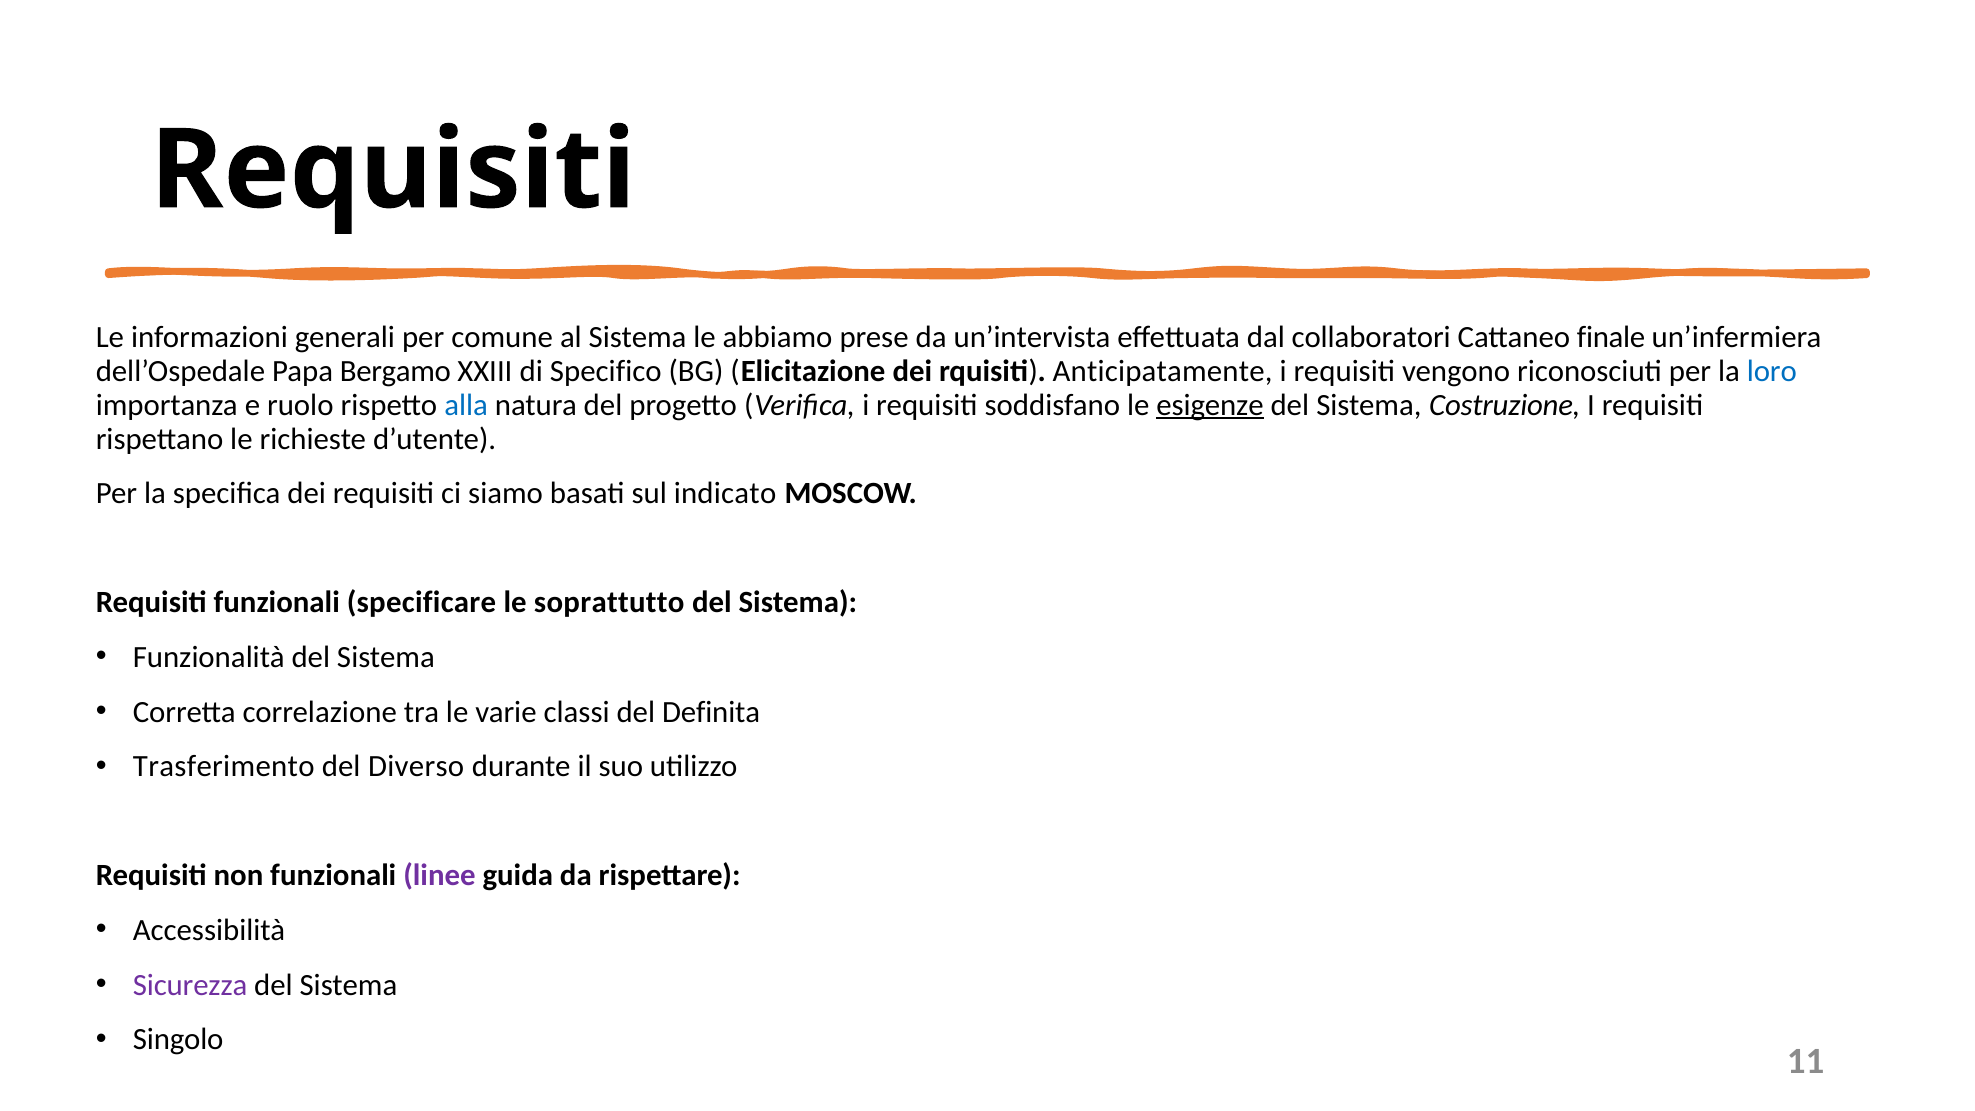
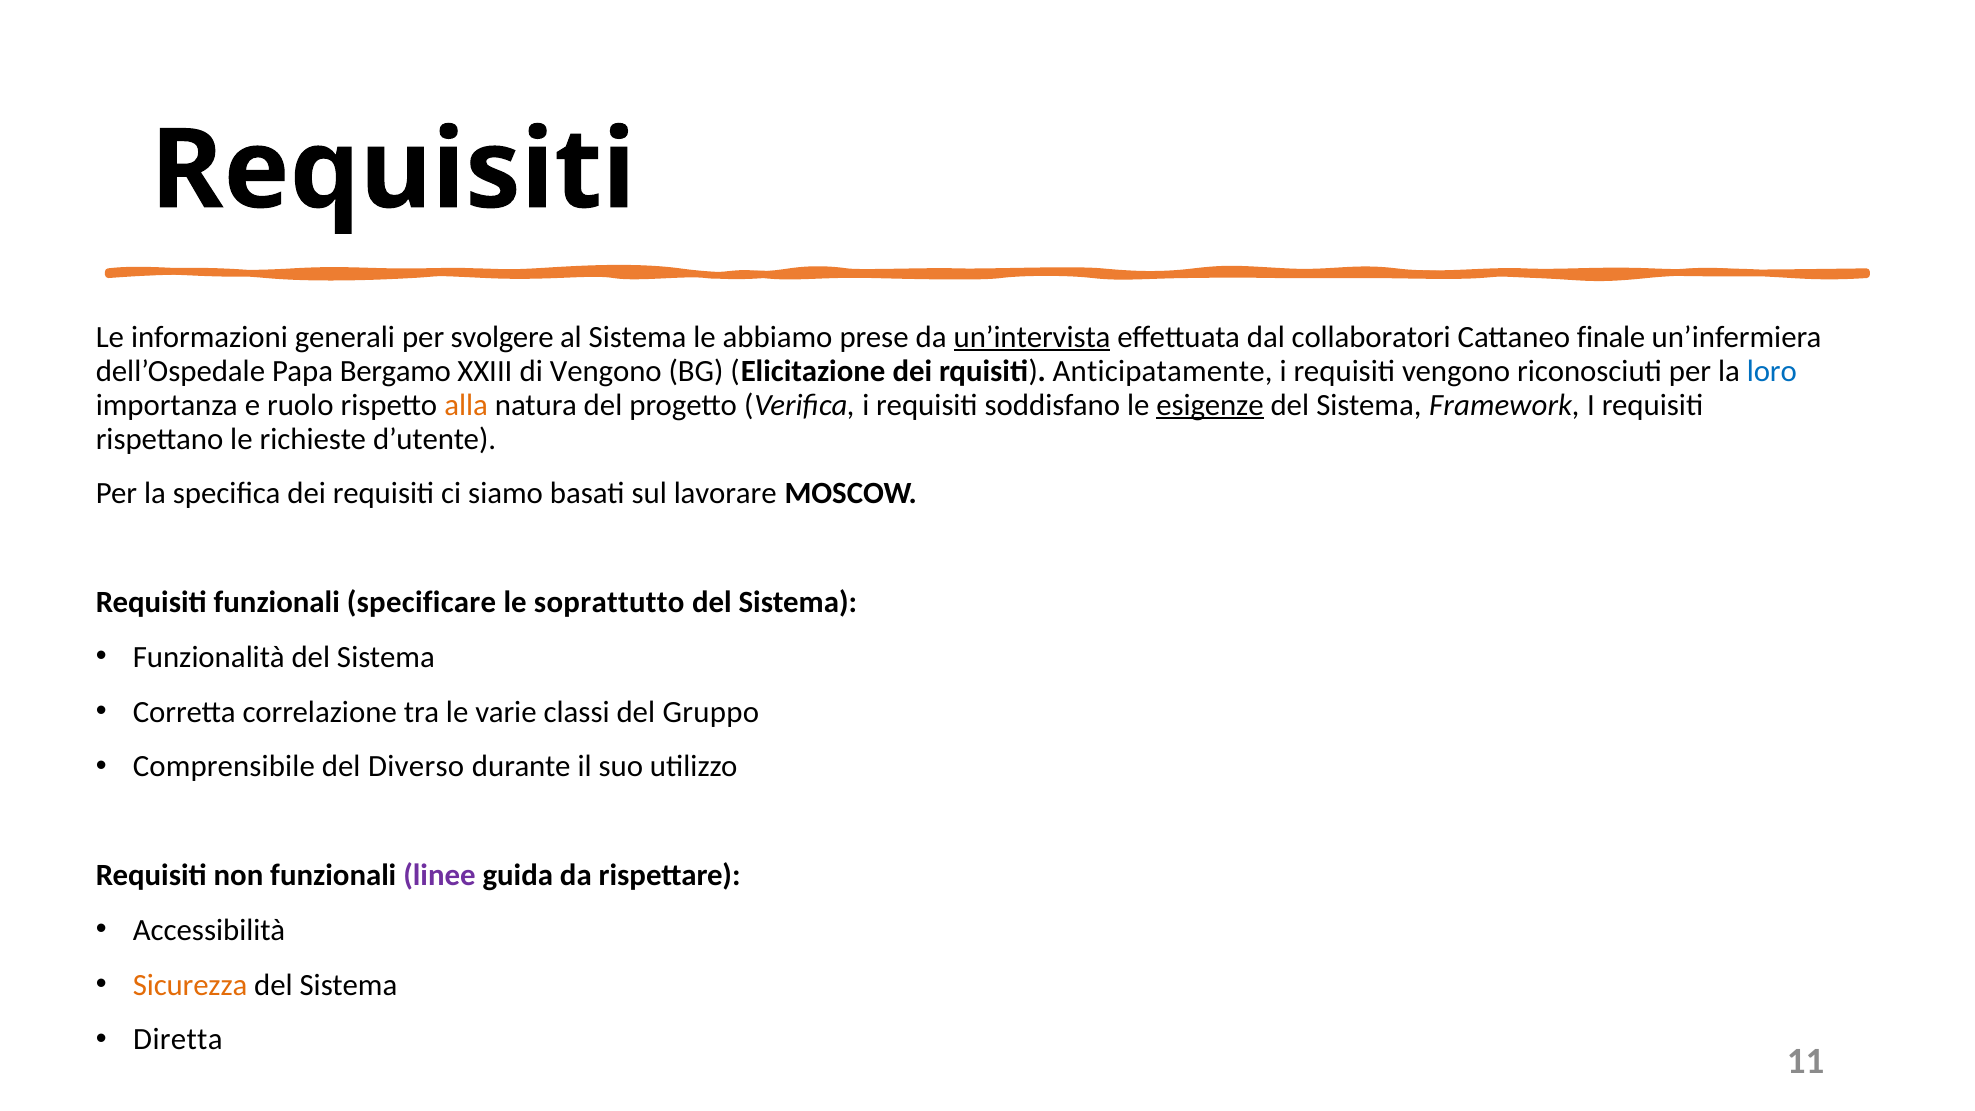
comune: comune -> svolgere
un’intervista underline: none -> present
di Specifico: Specifico -> Vengono
alla colour: blue -> orange
Costruzione: Costruzione -> Framework
indicato: indicato -> lavorare
Definita: Definita -> Gruppo
Trasferimento: Trasferimento -> Comprensibile
Sicurezza colour: purple -> orange
Singolo: Singolo -> Diretta
